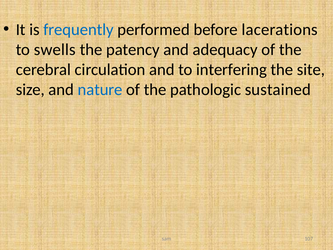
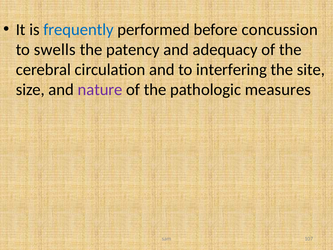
lacerations: lacerations -> concussion
nature colour: blue -> purple
sustained: sustained -> measures
